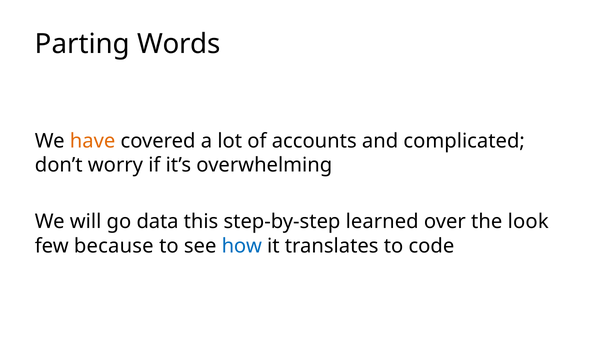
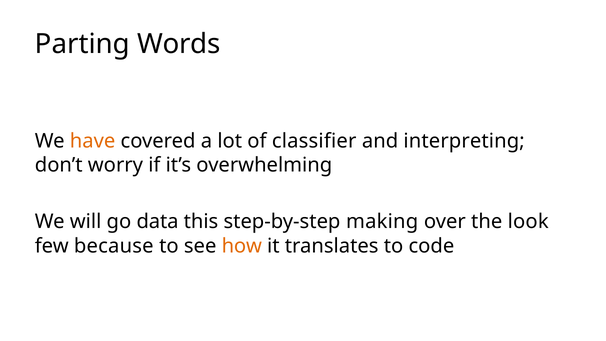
accounts: accounts -> classifier
complicated: complicated -> interpreting
learned: learned -> making
how colour: blue -> orange
